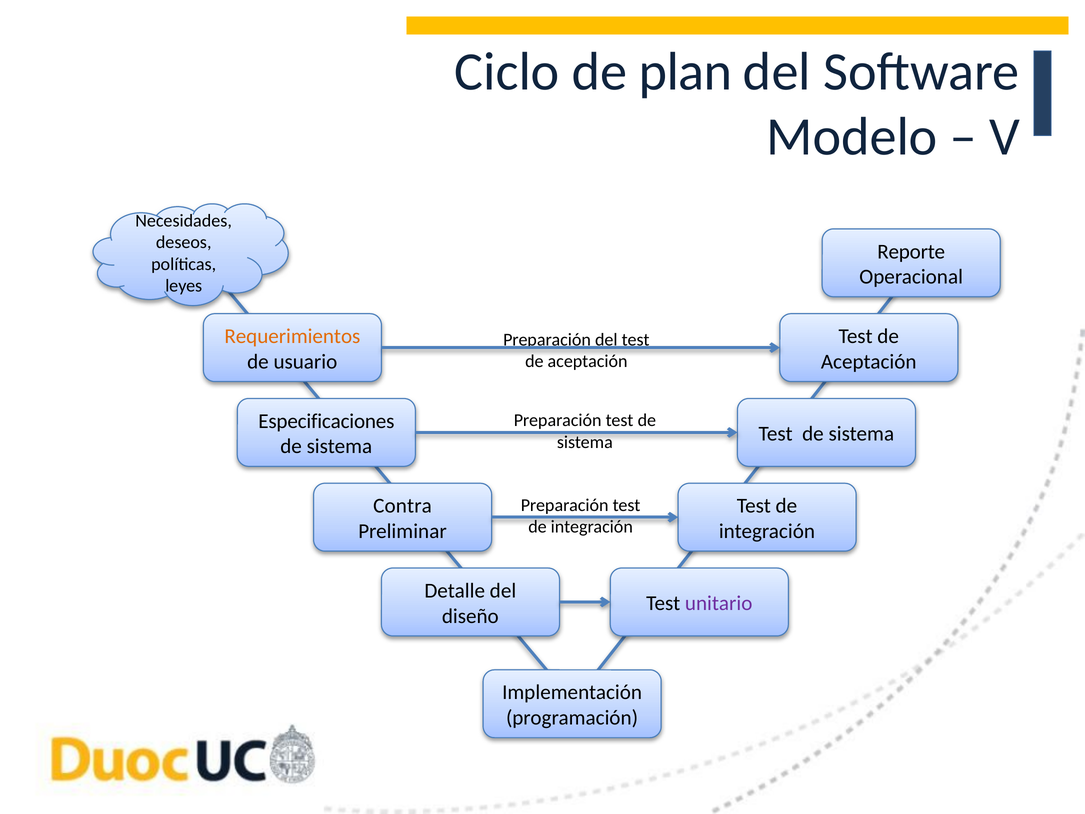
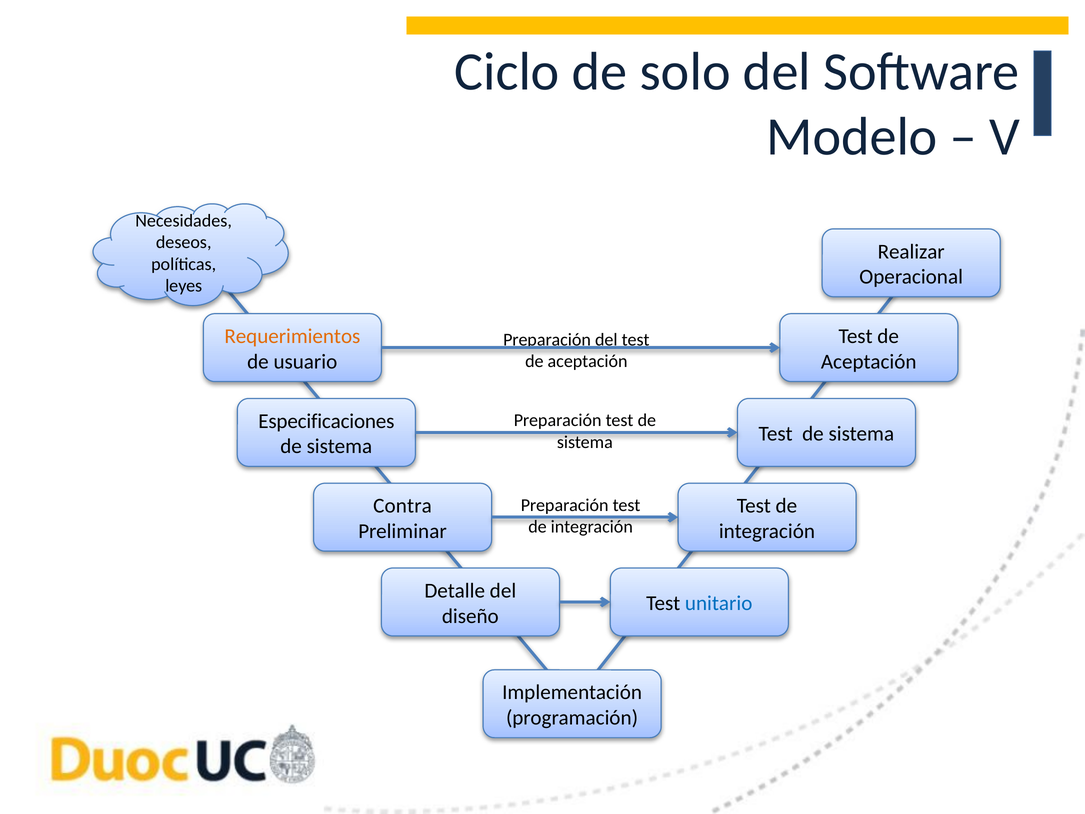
plan: plan -> solo
Reporte: Reporte -> Realizar
unitario colour: purple -> blue
